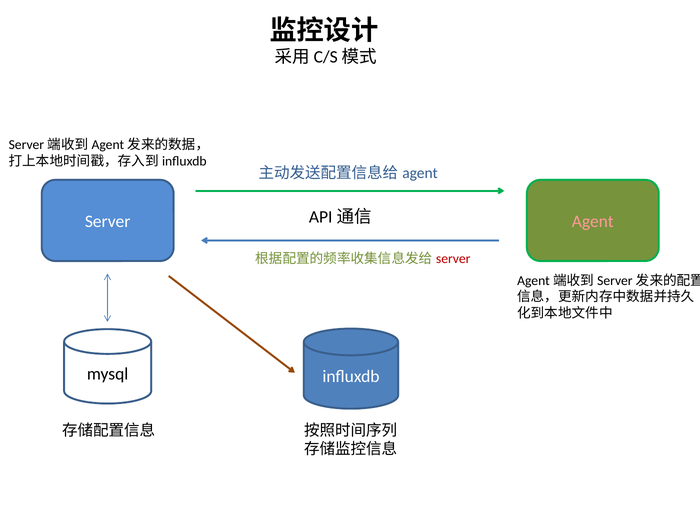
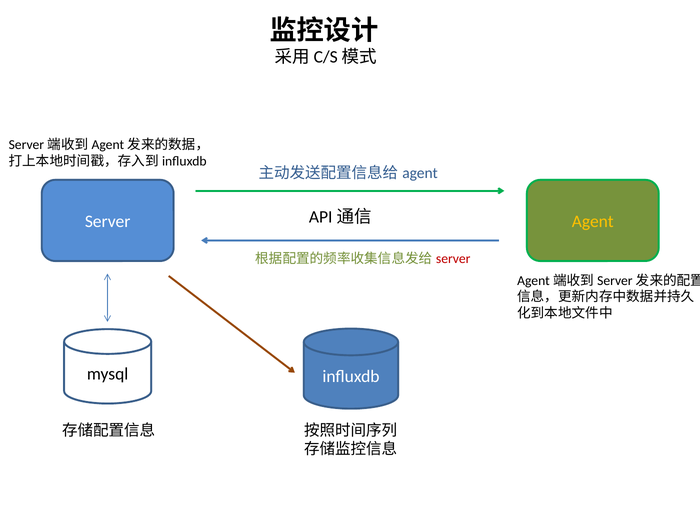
Agent colour: pink -> yellow
